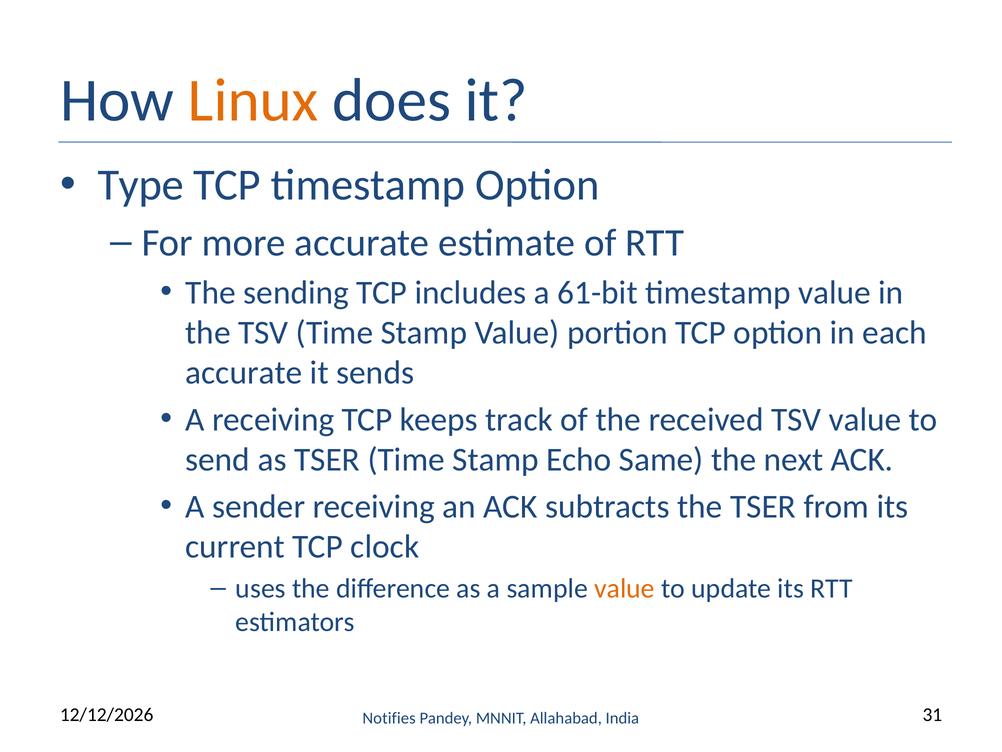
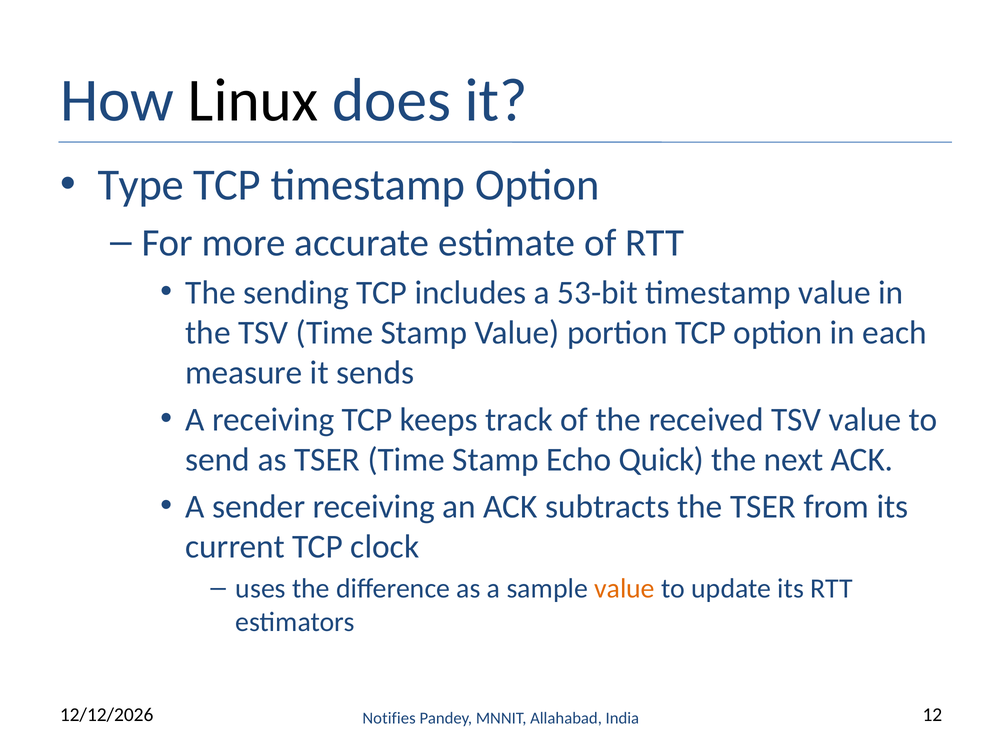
Linux colour: orange -> black
61-bit: 61-bit -> 53-bit
accurate at (244, 373): accurate -> measure
Same: Same -> Quick
31: 31 -> 12
